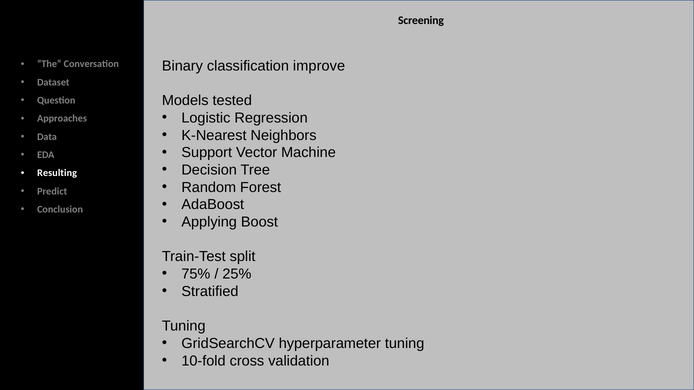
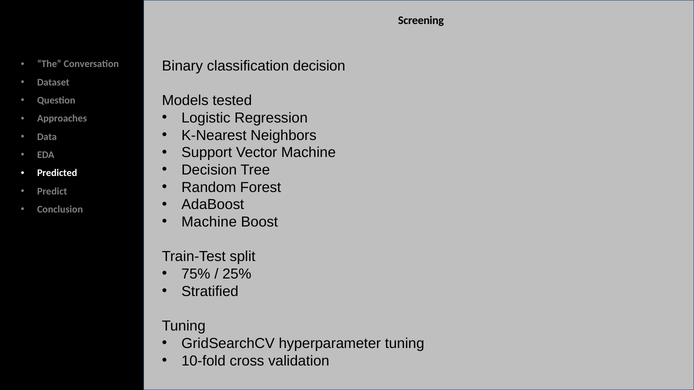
classification improve: improve -> decision
Resulting: Resulting -> Predicted
Applying at (209, 222): Applying -> Machine
